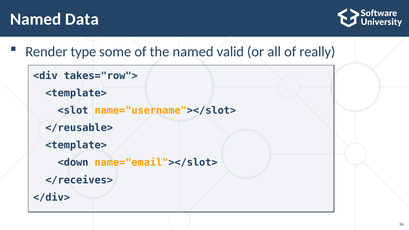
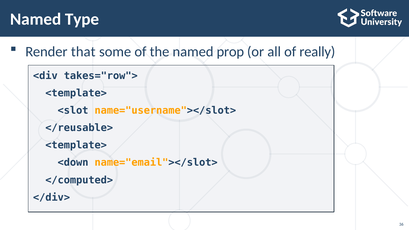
Data: Data -> Type
type: type -> that
valid: valid -> prop
</receives>: </receives> -> </computed>
